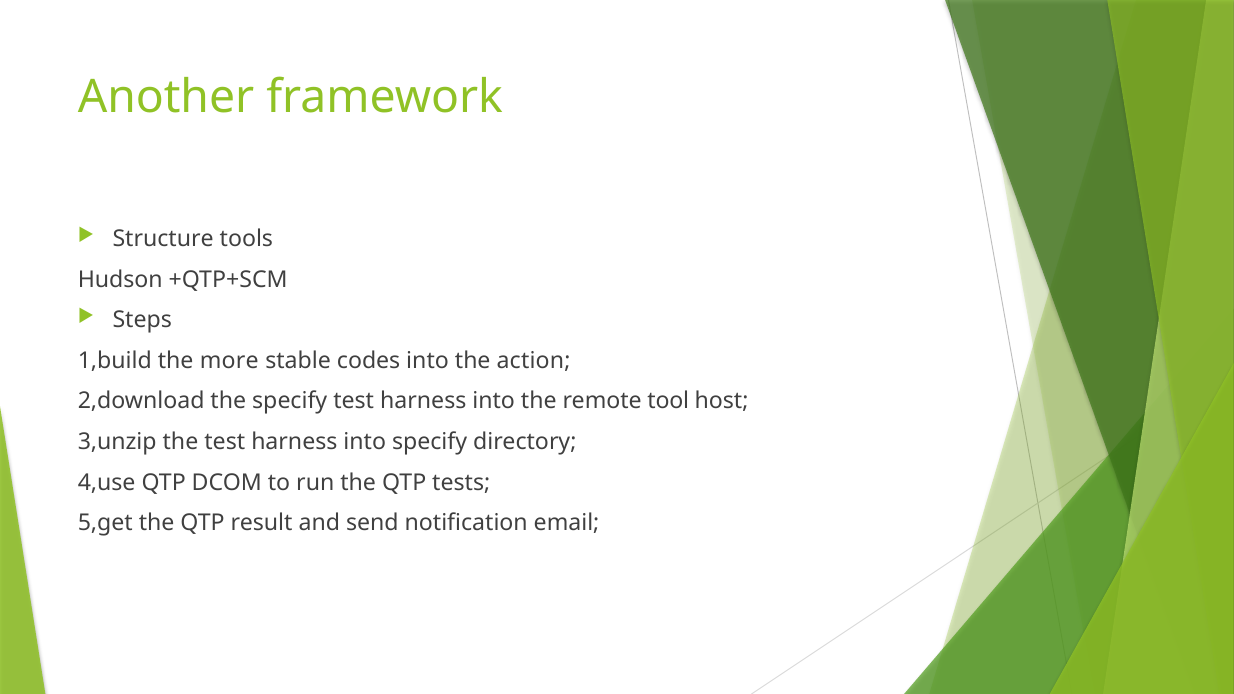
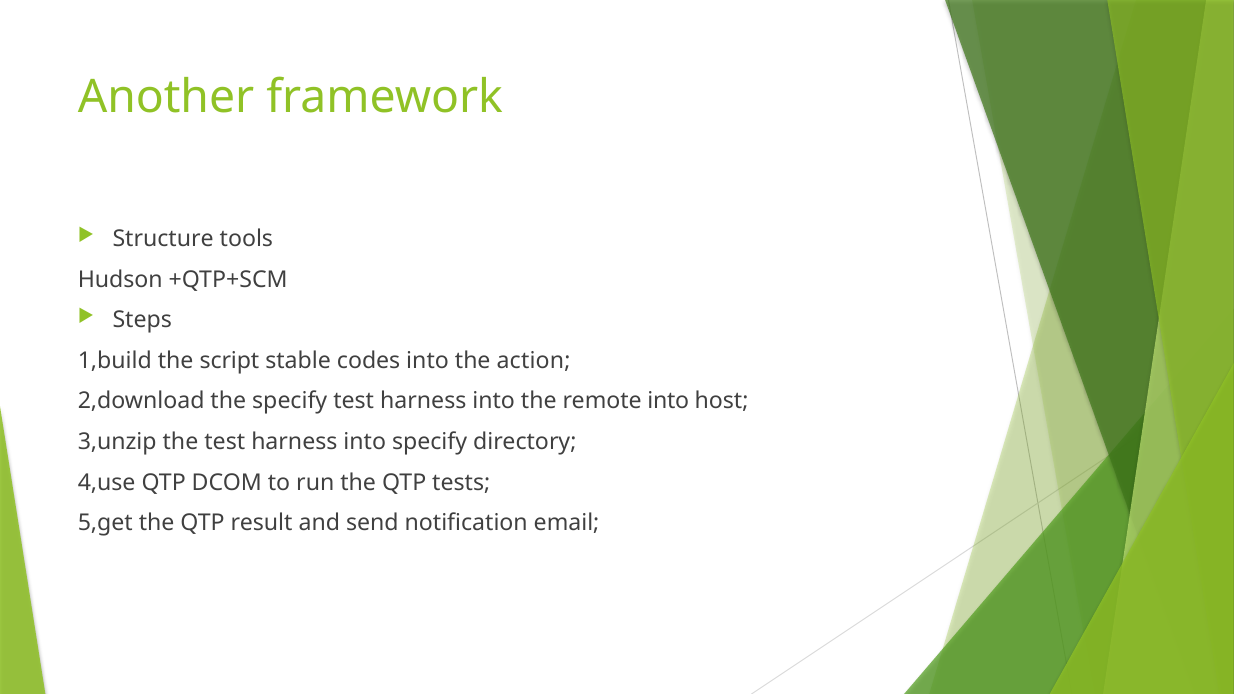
more: more -> script
remote tool: tool -> into
